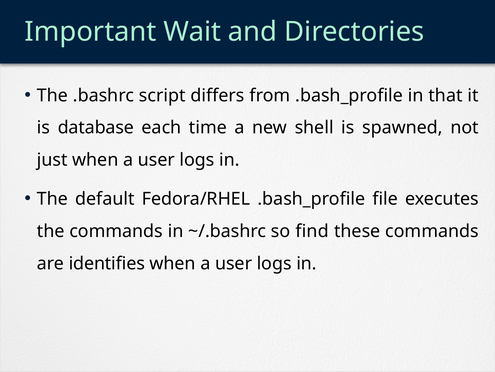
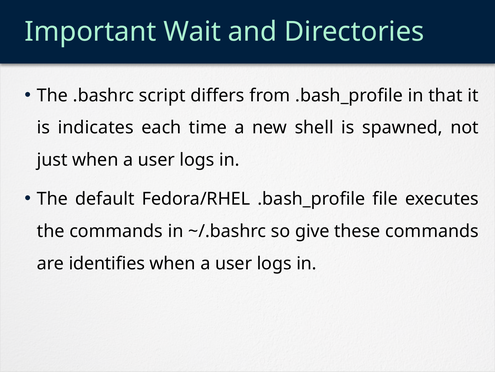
database: database -> indicates
find: find -> give
